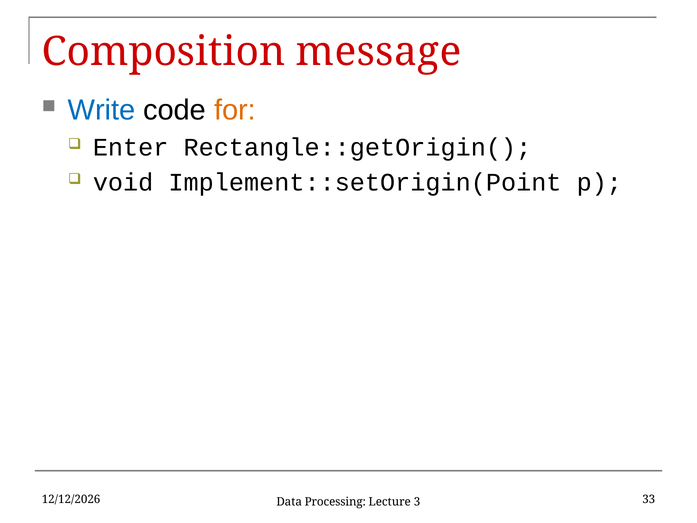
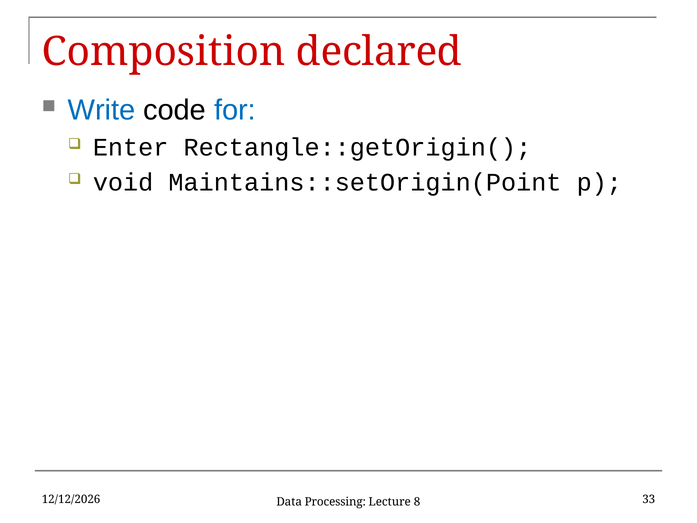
message: message -> declared
for colour: orange -> blue
Implement::setOrigin(Point: Implement::setOrigin(Point -> Maintains::setOrigin(Point
3: 3 -> 8
